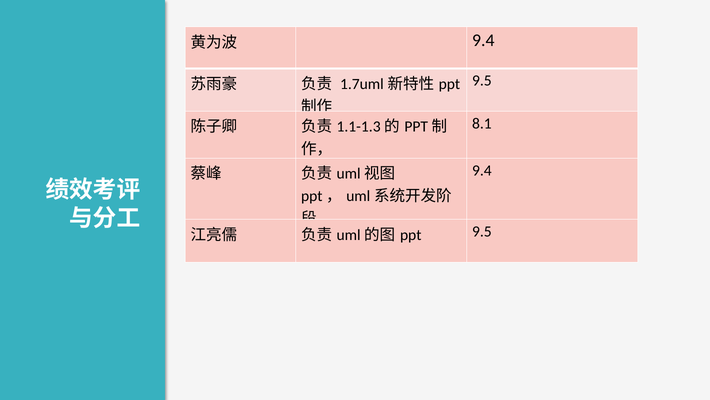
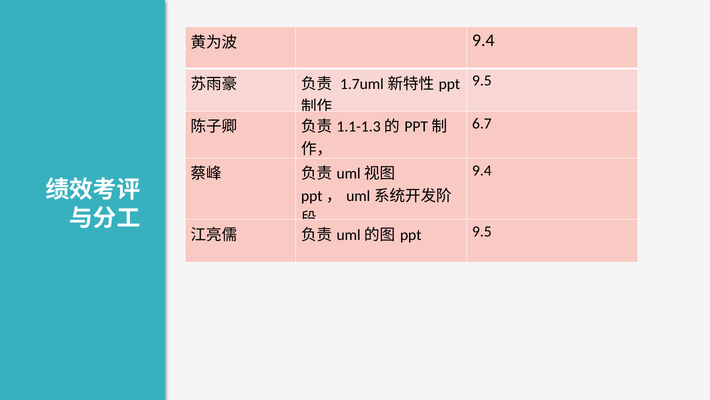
8.1: 8.1 -> 6.7
